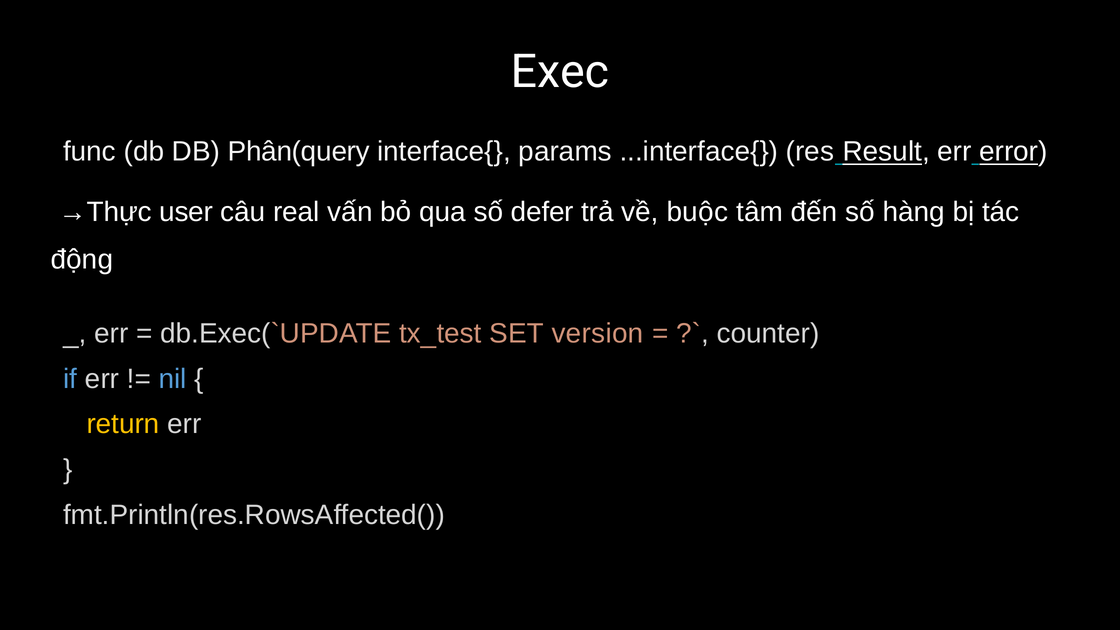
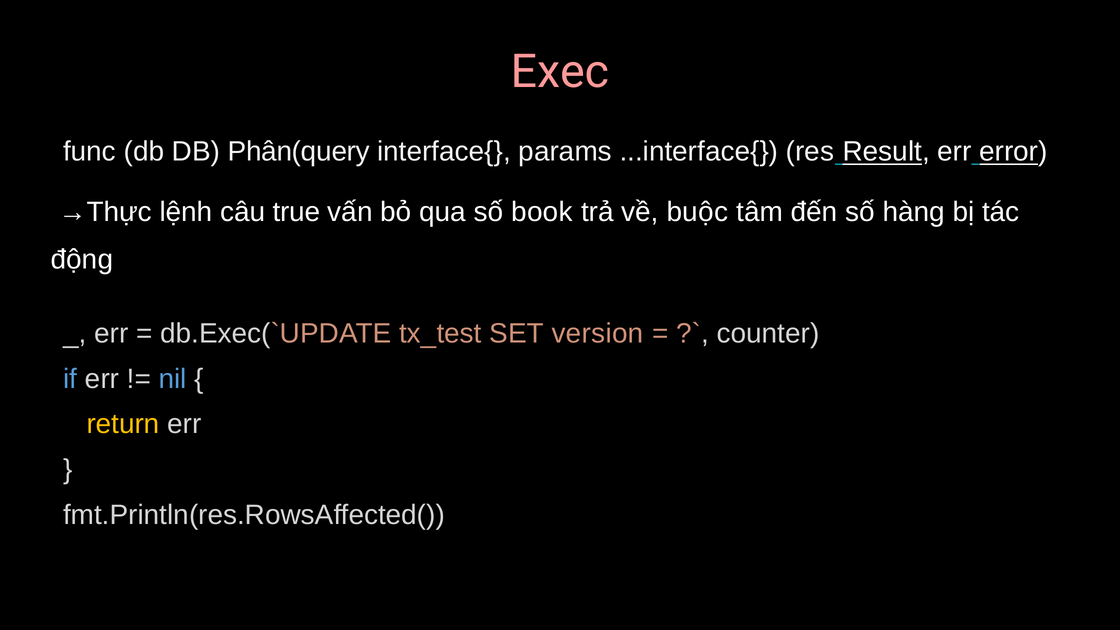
Exec colour: white -> pink
user: user -> lệnh
real: real -> true
defer: defer -> book
